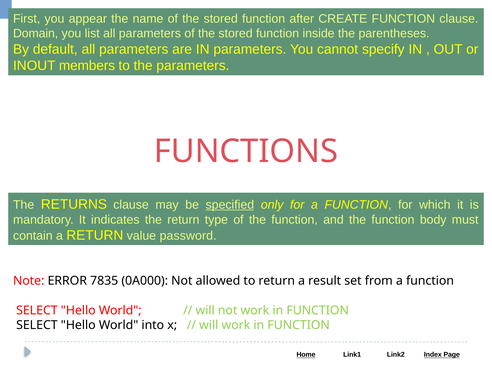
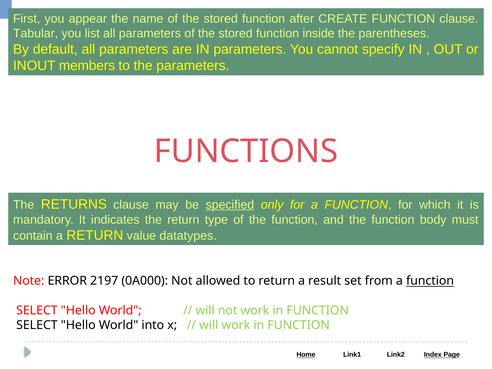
Domain: Domain -> Tabular
password: password -> datatypes
7835: 7835 -> 2197
function at (430, 281) underline: none -> present
